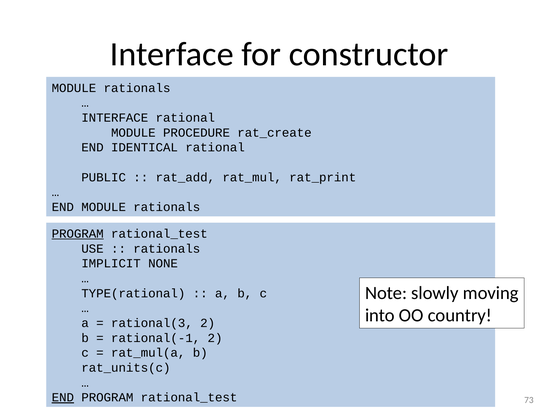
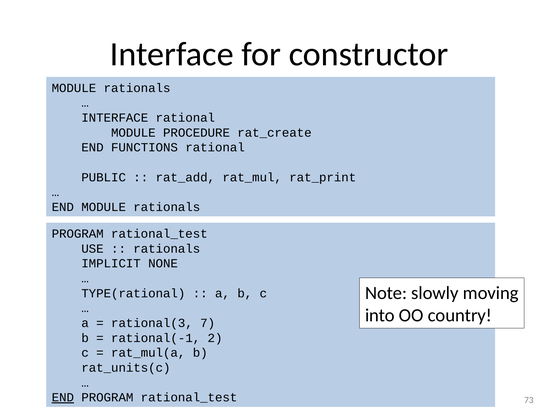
IDENTICAL: IDENTICAL -> FUNCTIONS
PROGRAM at (78, 234) underline: present -> none
rational(3 2: 2 -> 7
